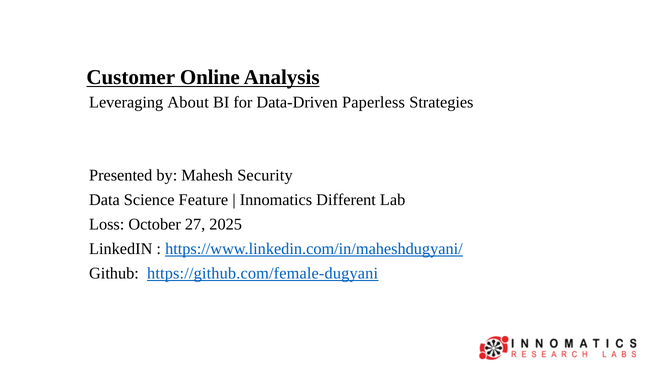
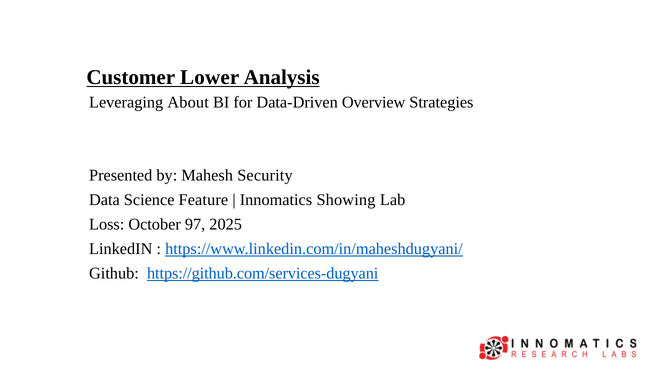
Online: Online -> Lower
Paperless: Paperless -> Overview
Different: Different -> Showing
27: 27 -> 97
https://github.com/female-dugyani: https://github.com/female-dugyani -> https://github.com/services-dugyani
